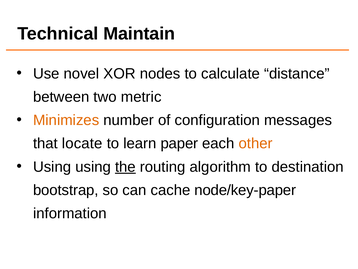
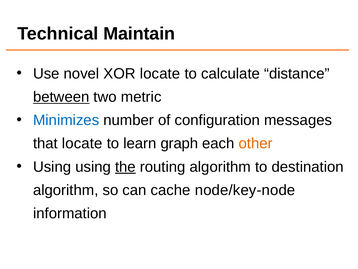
XOR nodes: nodes -> locate
between underline: none -> present
Minimizes colour: orange -> blue
paper: paper -> graph
bootstrap at (66, 190): bootstrap -> algorithm
node/key-paper: node/key-paper -> node/key-node
